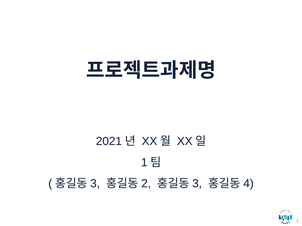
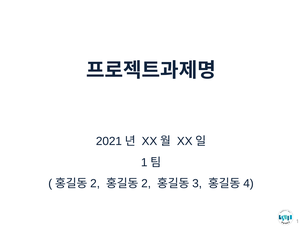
3 at (95, 184): 3 -> 2
